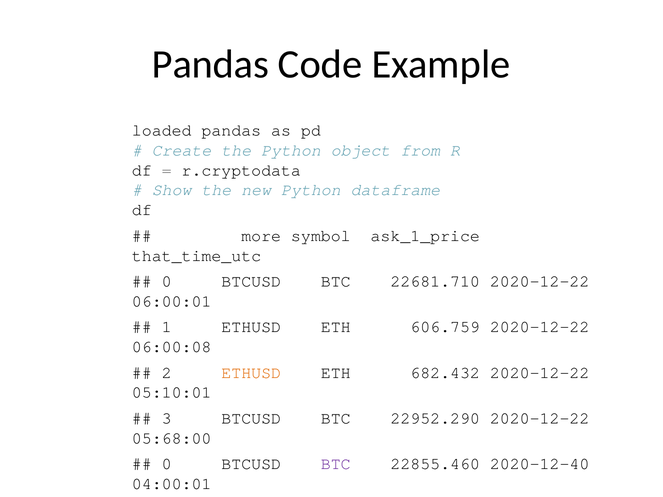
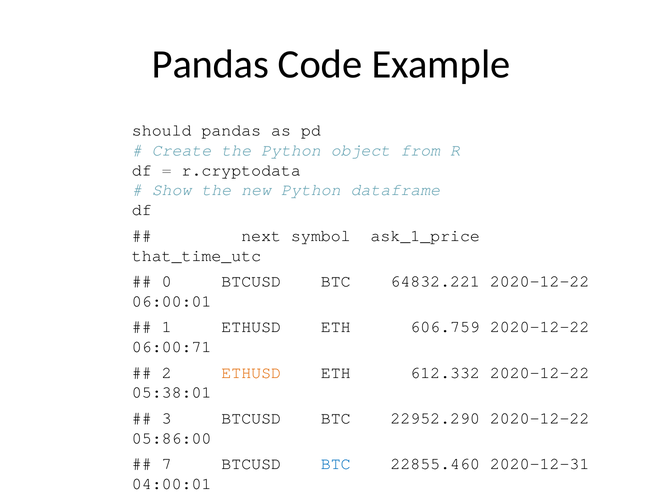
loaded: loaded -> should
more: more -> next
22681.710: 22681.710 -> 64832.221
06:00:08: 06:00:08 -> 06:00:71
682.432: 682.432 -> 612.332
05:10:01: 05:10:01 -> 05:38:01
05:68:00: 05:68:00 -> 05:86:00
0 at (167, 464): 0 -> 7
BTC at (336, 464) colour: purple -> blue
2020-12-40: 2020-12-40 -> 2020-12-31
